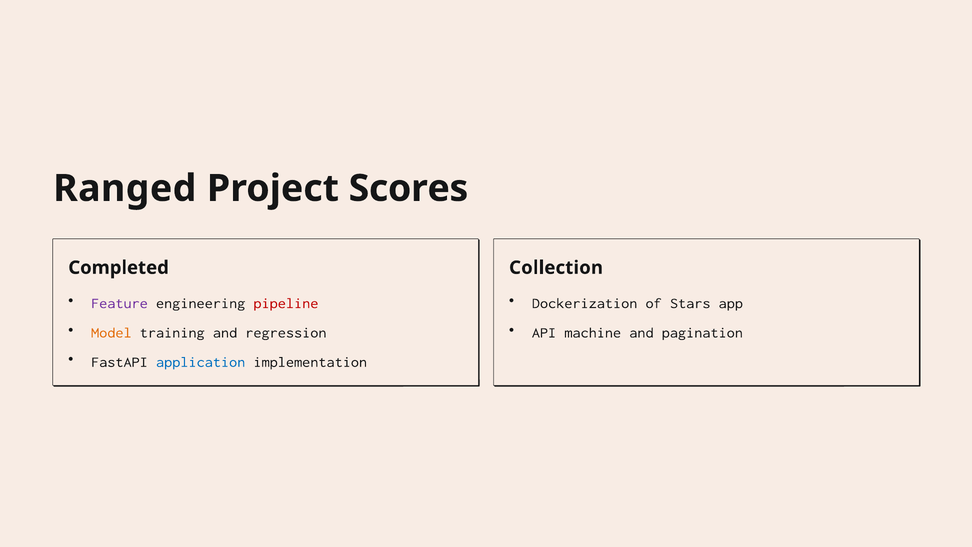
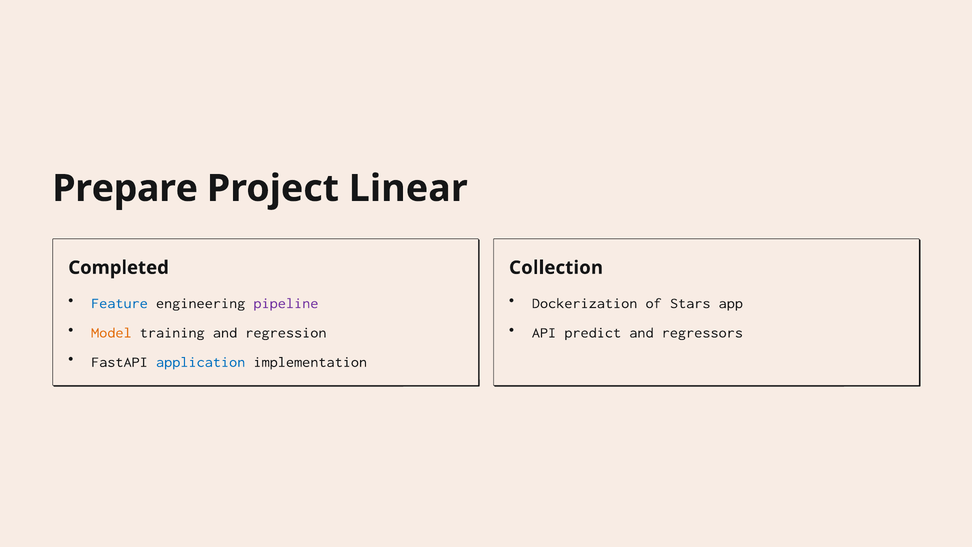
Ranged: Ranged -> Prepare
Scores: Scores -> Linear
Feature colour: purple -> blue
pipeline colour: red -> purple
machine: machine -> predict
pagination: pagination -> regressors
